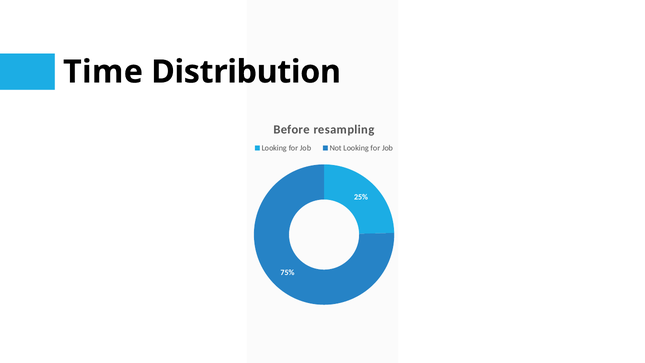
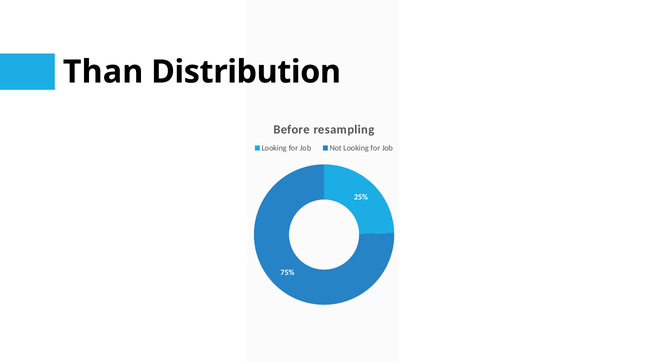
Time: Time -> Than
